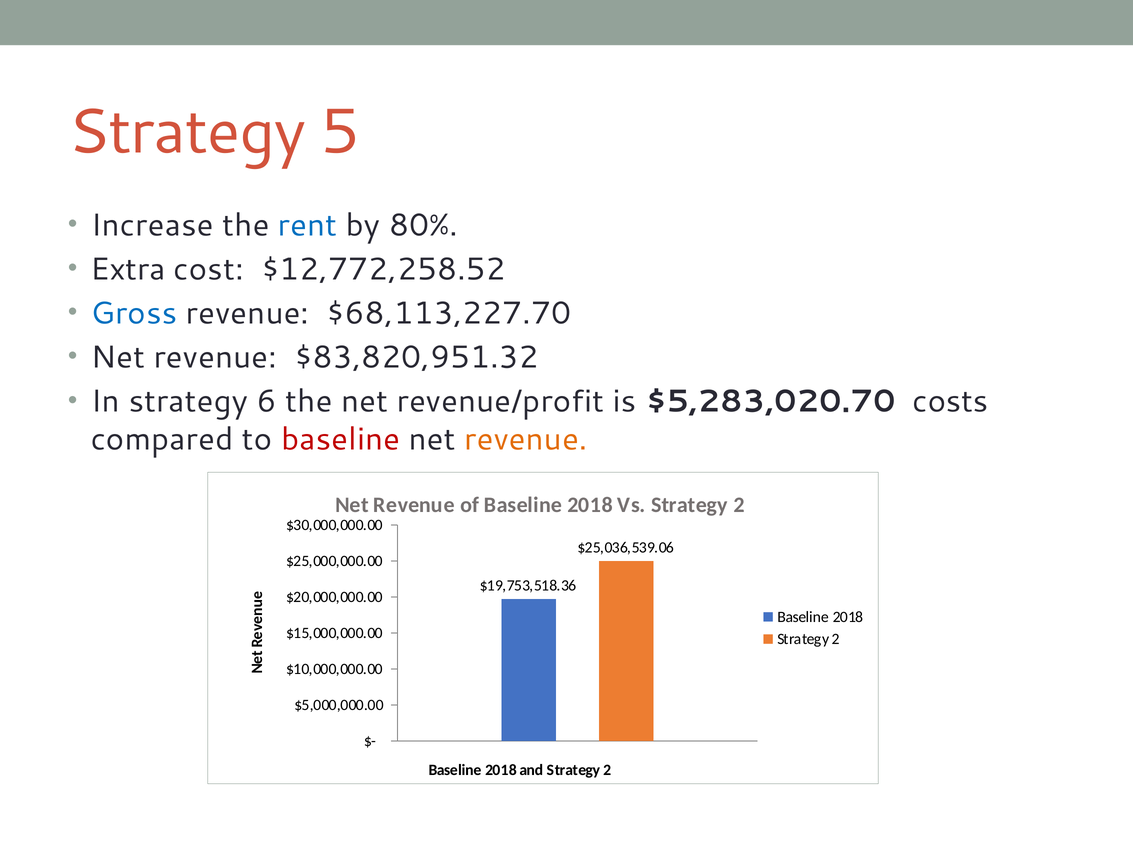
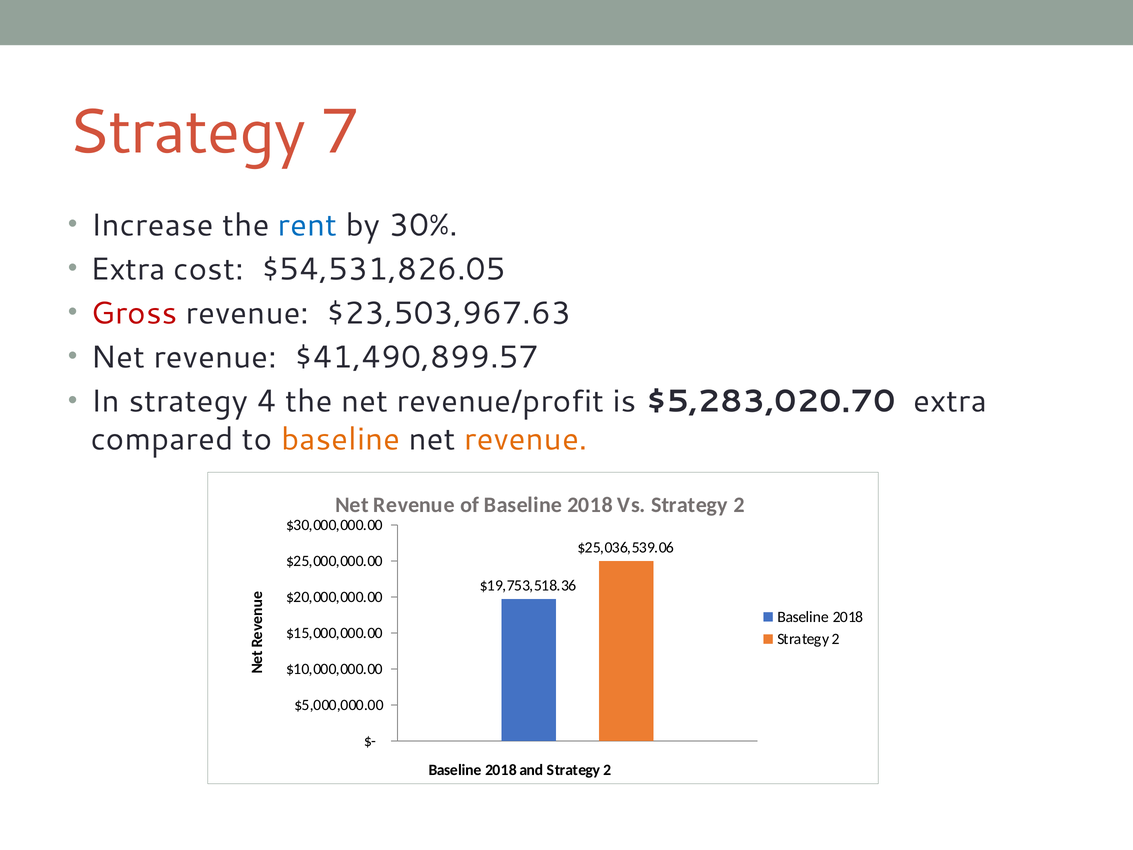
5: 5 -> 7
80%: 80% -> 30%
$12,772,258.52: $12,772,258.52 -> $54,531,826.05
Gross colour: blue -> red
$68,113,227.70: $68,113,227.70 -> $23,503,967.63
$83,820,951.32: $83,820,951.32 -> $41,490,899.57
6: 6 -> 4
$5,283,020.70 costs: costs -> extra
baseline at (341, 439) colour: red -> orange
